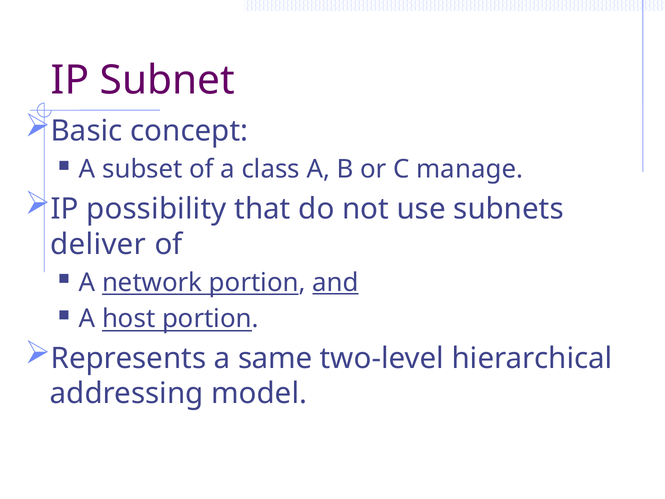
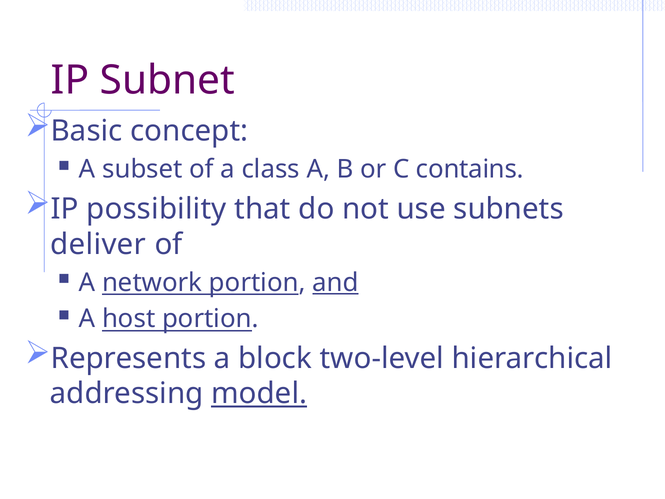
manage: manage -> contains
same: same -> block
model underline: none -> present
